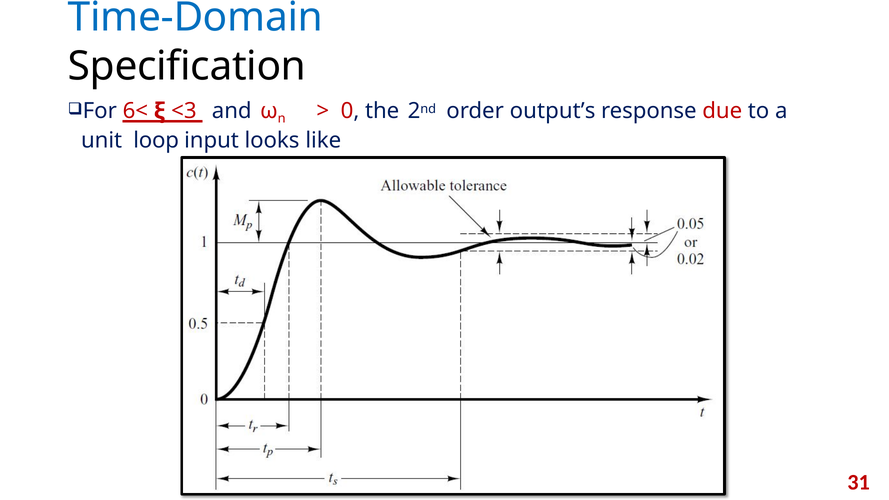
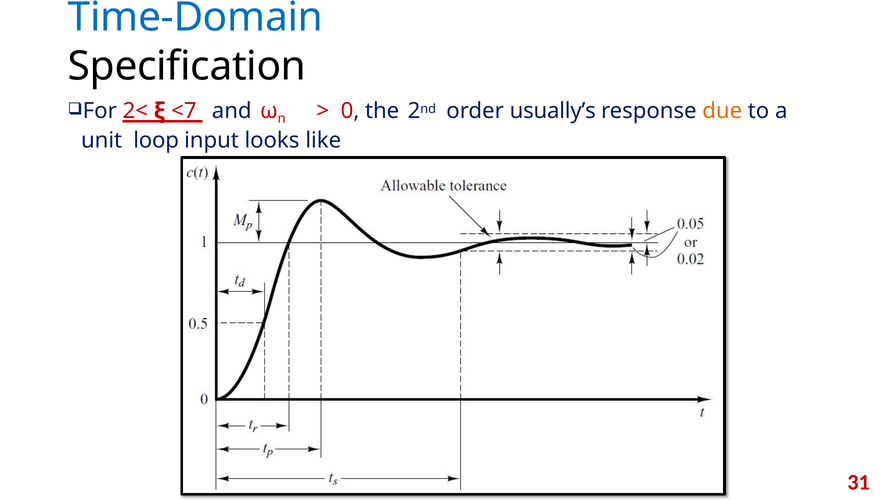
6<: 6< -> 2<
<3: <3 -> <7
output’s: output’s -> usually’s
due colour: red -> orange
